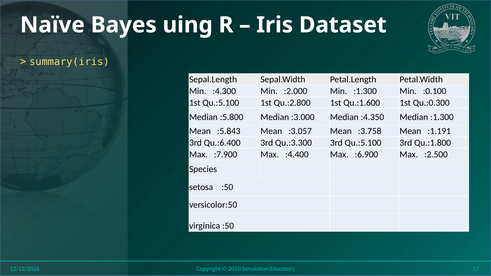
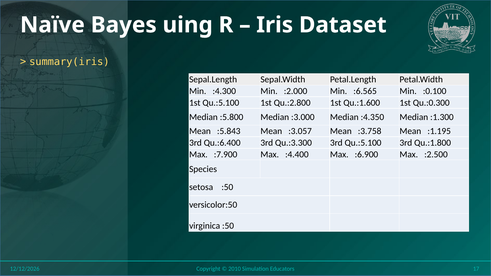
Min :1.300: :1.300 -> :6.565
:1.191: :1.191 -> :1.195
